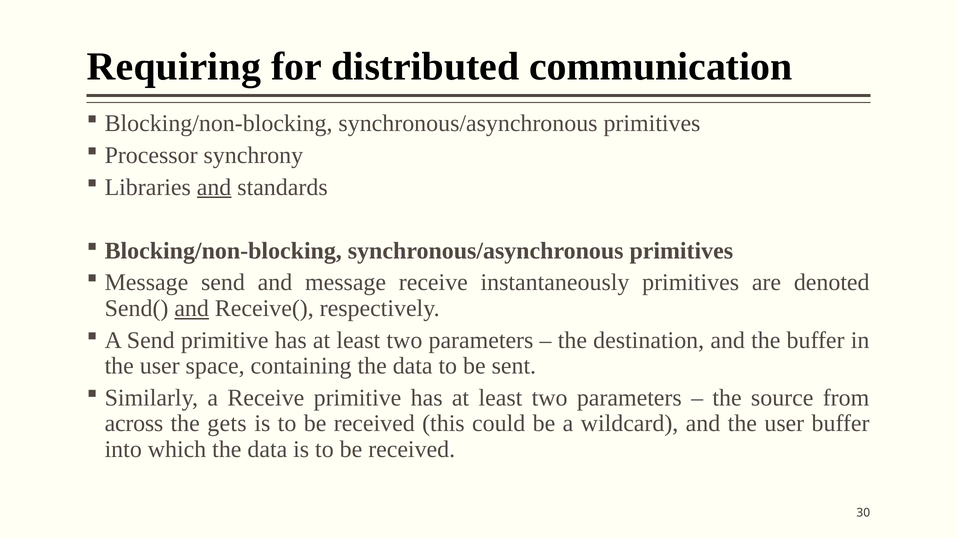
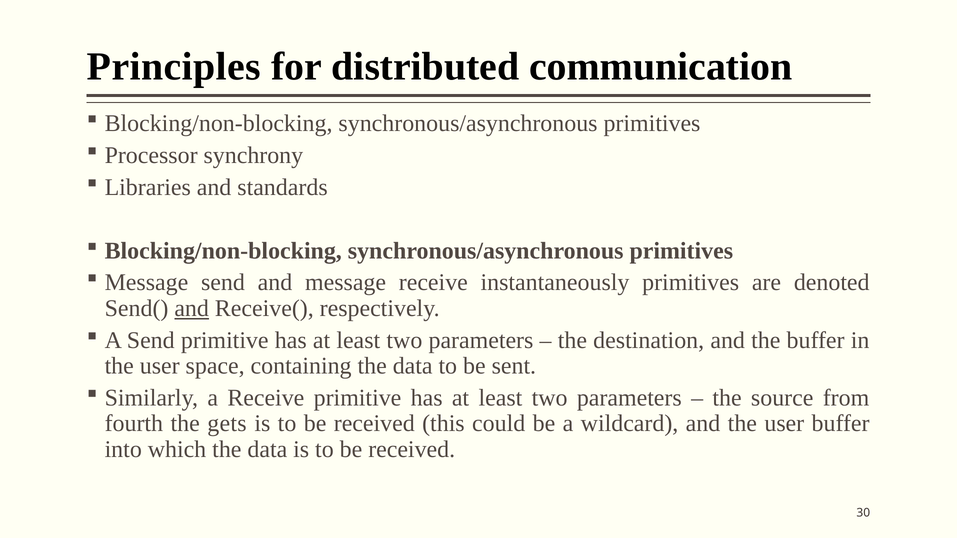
Requiring: Requiring -> Principles
and at (214, 187) underline: present -> none
across: across -> fourth
